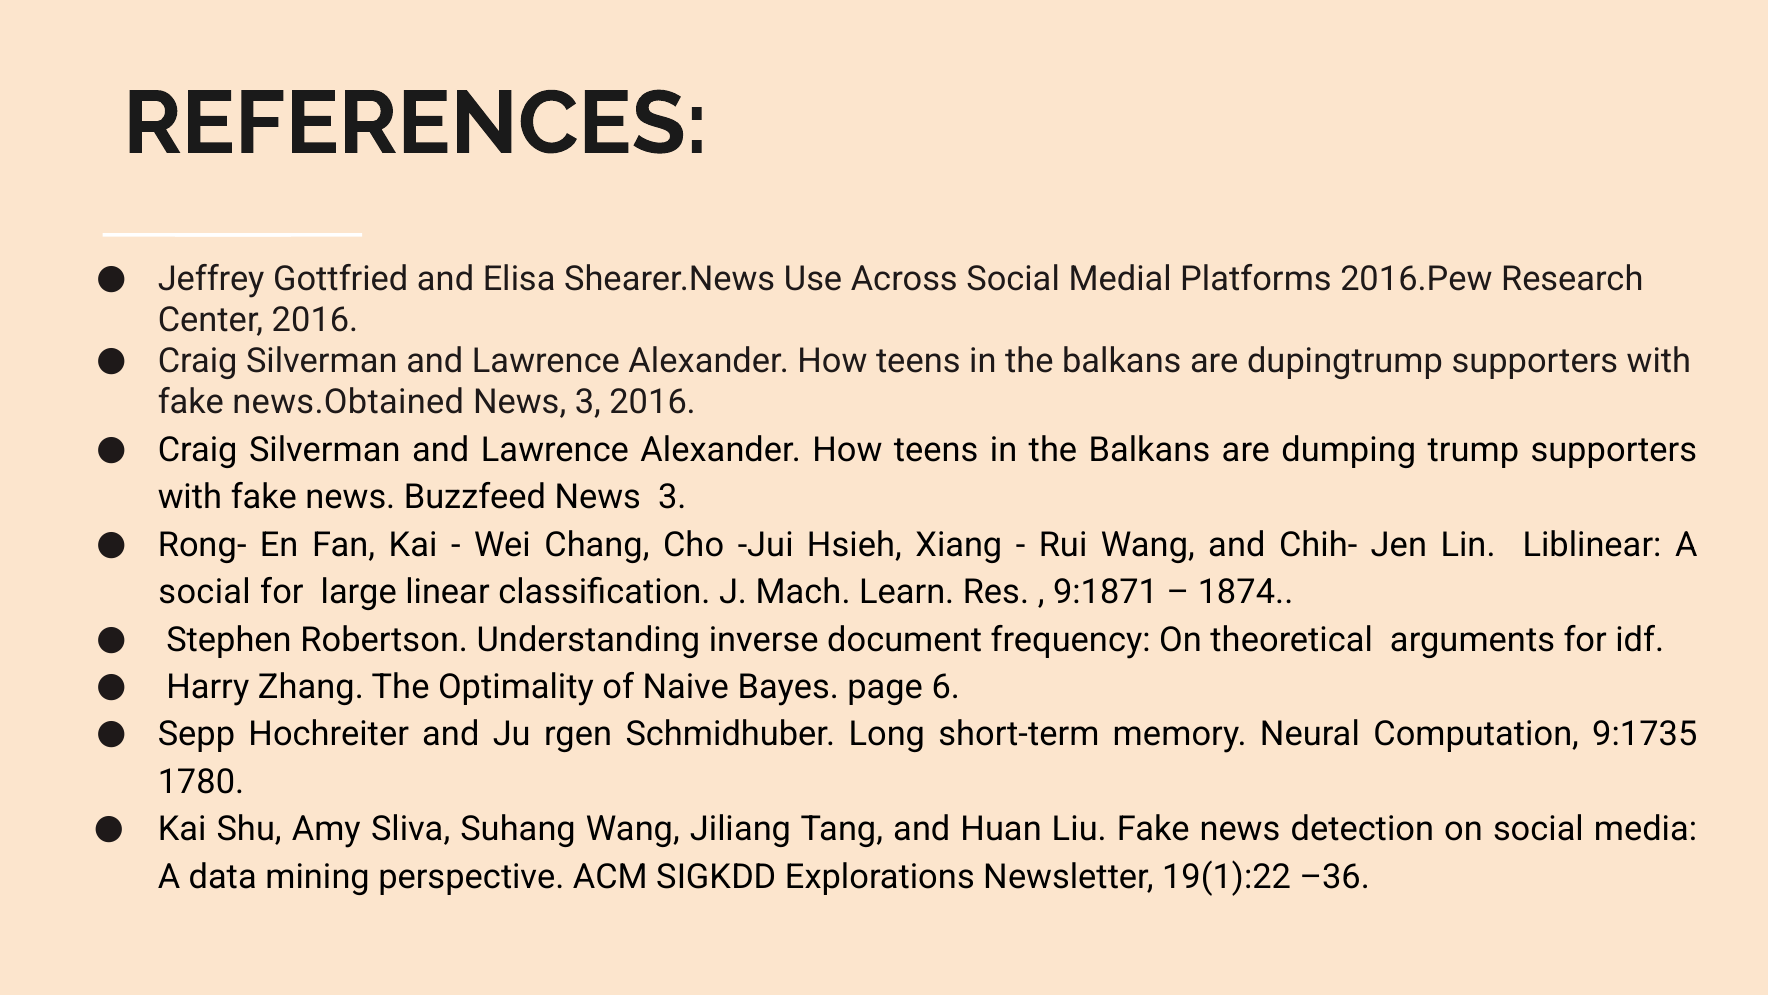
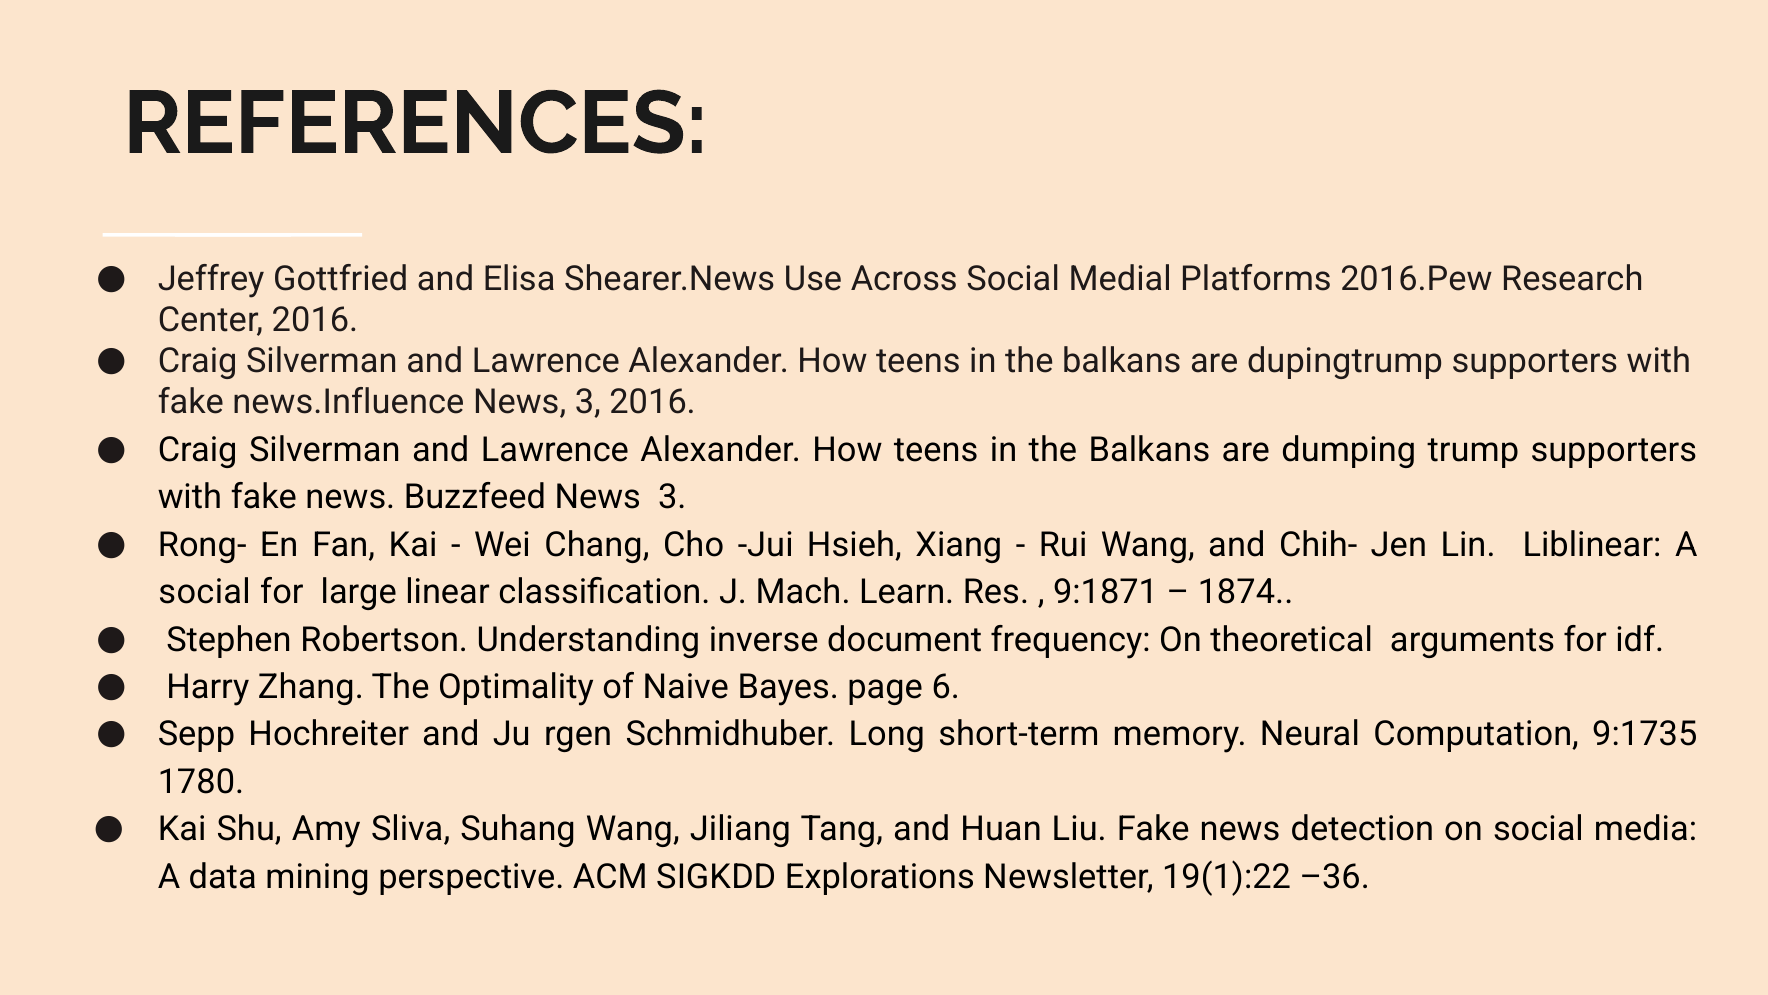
news.Obtained: news.Obtained -> news.Influence
